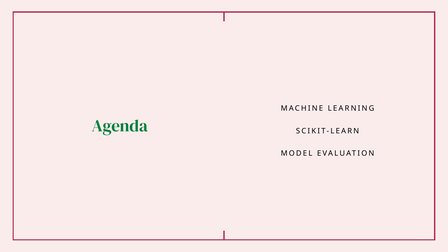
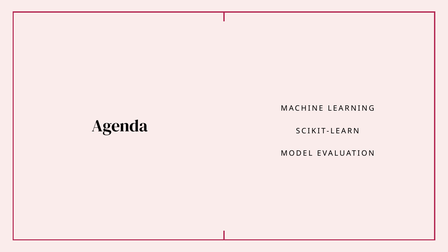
Agenda colour: green -> black
